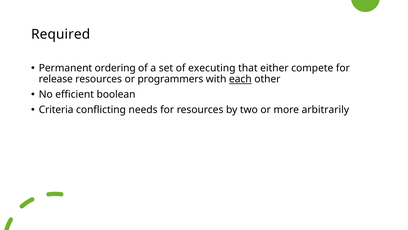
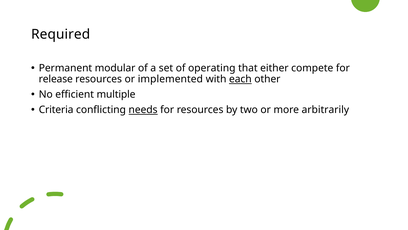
ordering: ordering -> modular
executing: executing -> operating
programmers: programmers -> implemented
boolean: boolean -> multiple
needs underline: none -> present
